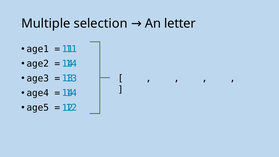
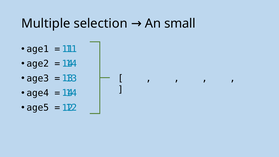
letter: letter -> small
